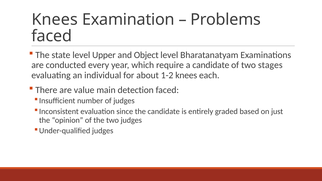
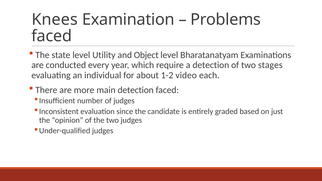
Upper: Upper -> Utility
a candidate: candidate -> detection
1-2 knees: knees -> video
value: value -> more
